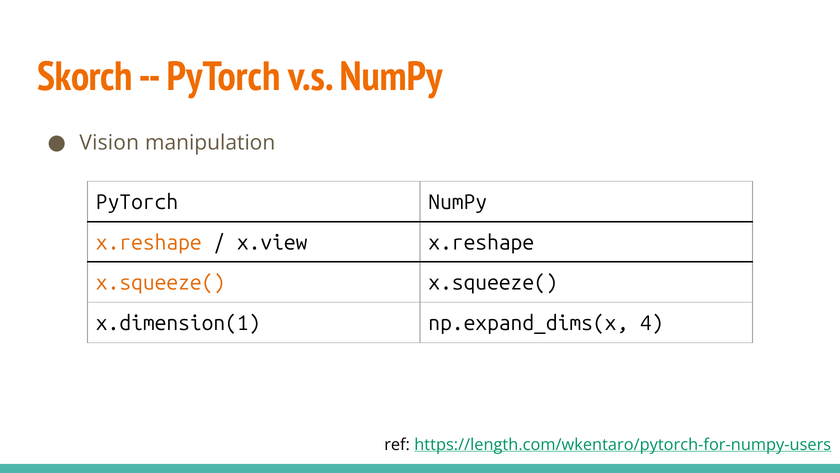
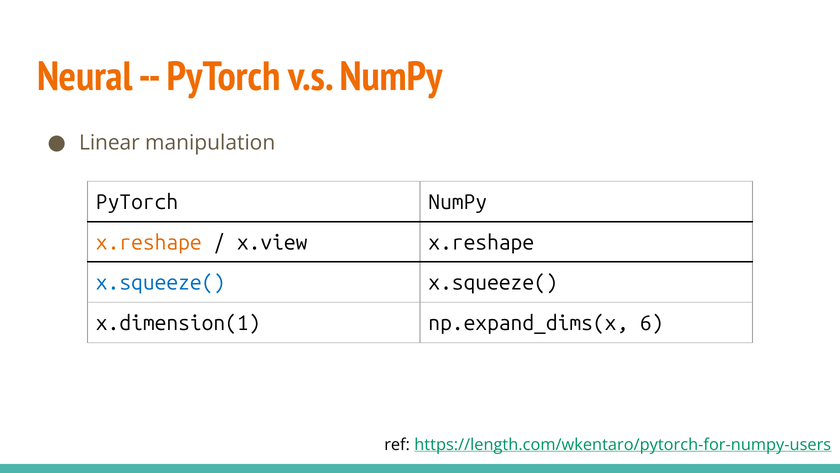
Skorch: Skorch -> Neural
Vision: Vision -> Linear
x.squeeze( at (161, 283) colour: orange -> blue
4: 4 -> 6
